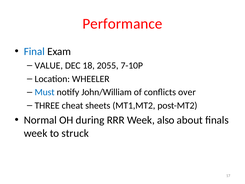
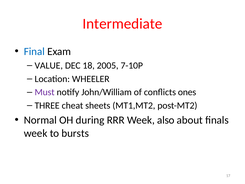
Performance: Performance -> Intermediate
2055: 2055 -> 2005
Must colour: blue -> purple
over: over -> ones
struck: struck -> bursts
